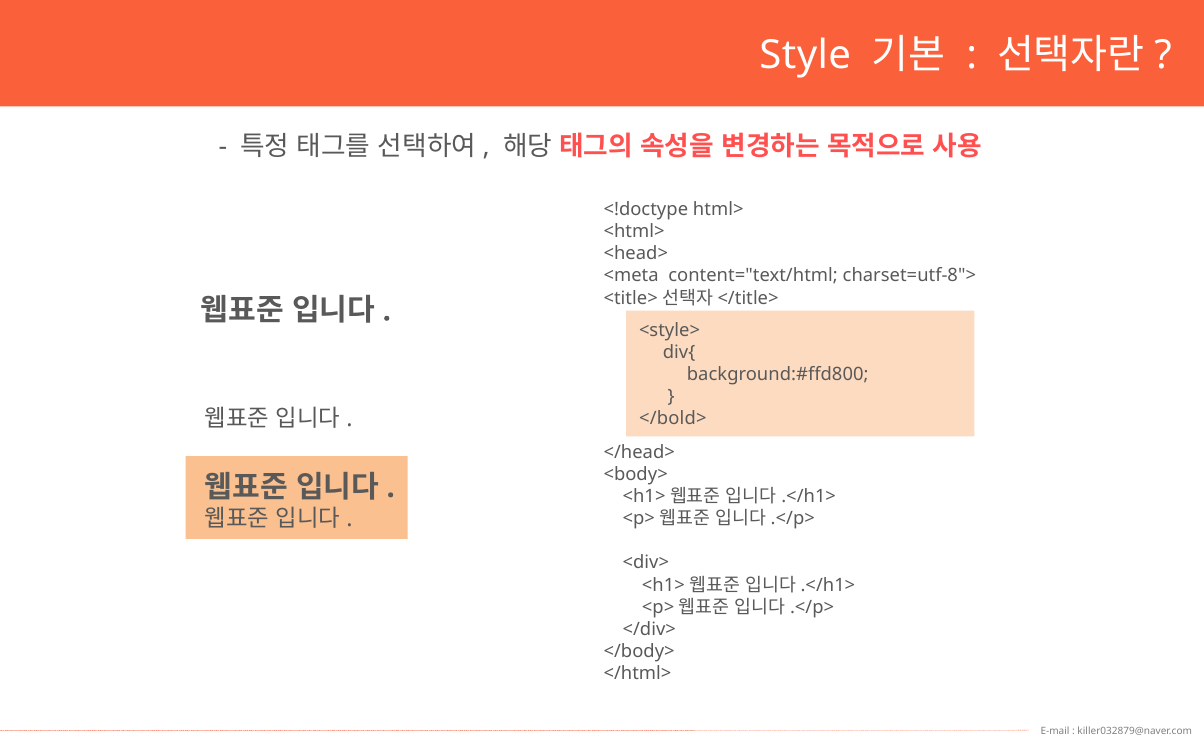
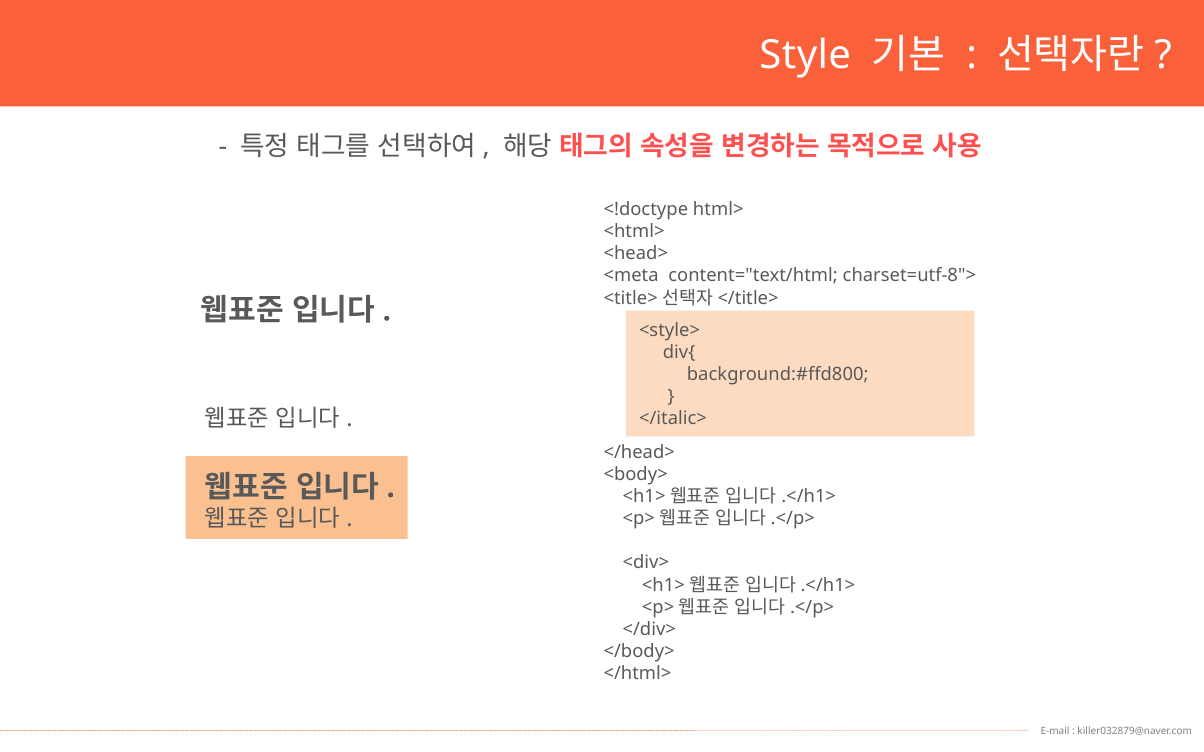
</bold>: </bold> -> </italic>
